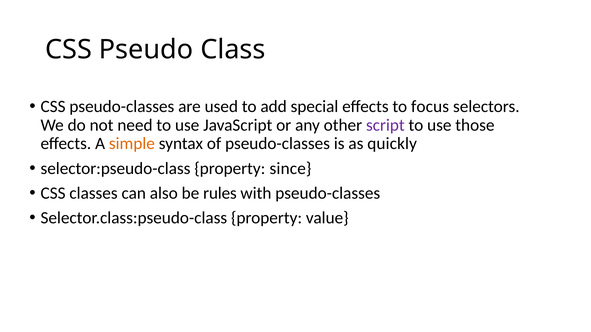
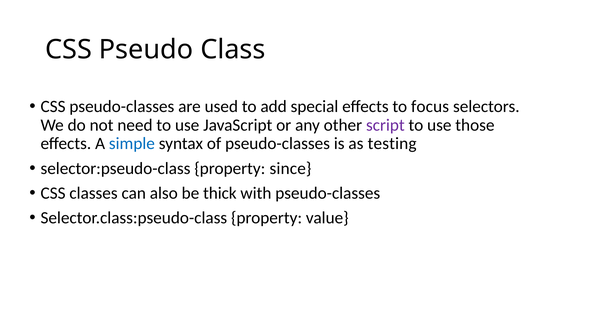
simple colour: orange -> blue
quickly: quickly -> testing
rules: rules -> thick
